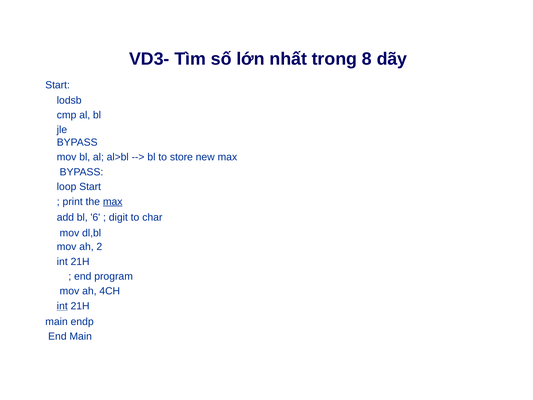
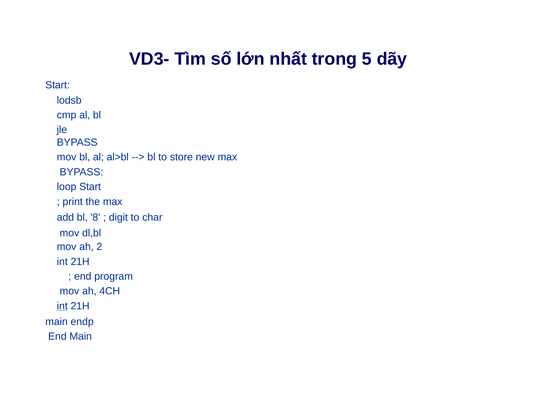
8: 8 -> 5
max at (113, 201) underline: present -> none
6: 6 -> 8
